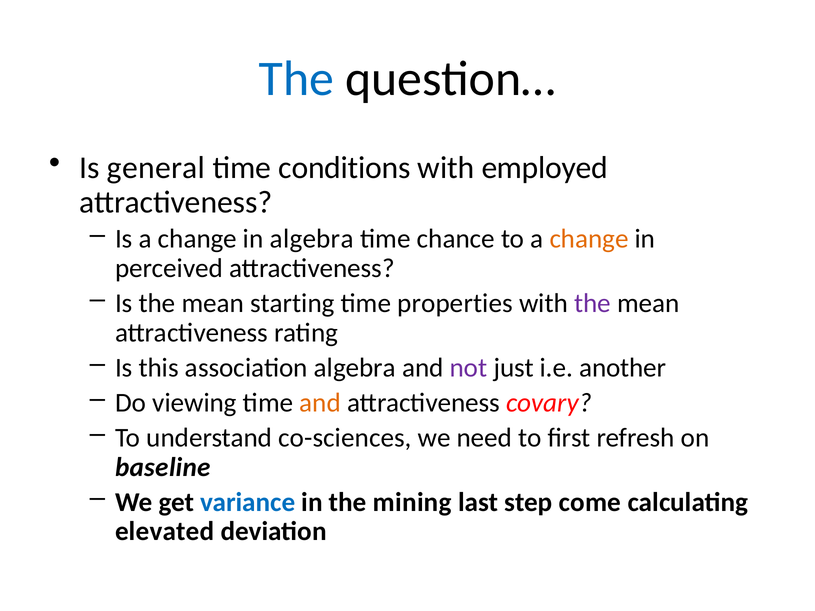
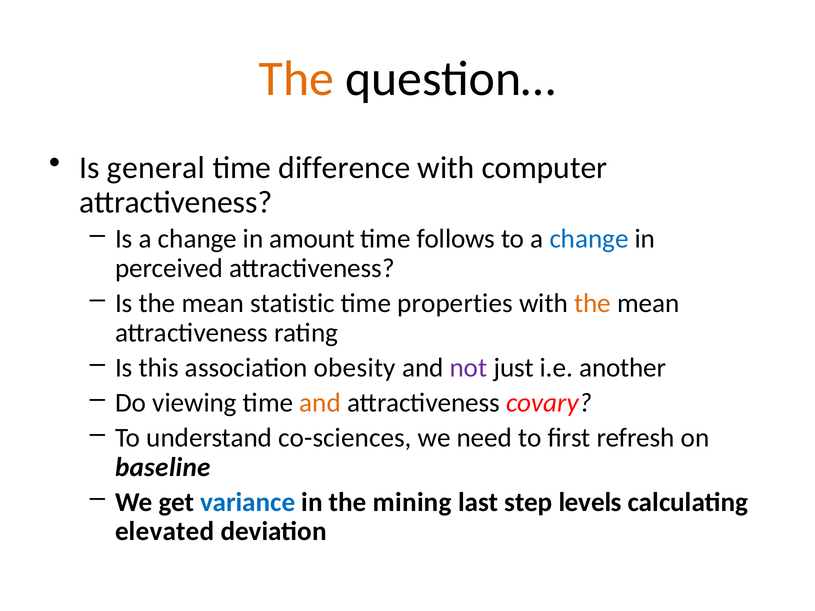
The at (296, 79) colour: blue -> orange
conditions: conditions -> difference
employed: employed -> computer
in algebra: algebra -> amount
chance: chance -> follows
change at (589, 239) colour: orange -> blue
starting: starting -> statistic
the at (593, 303) colour: purple -> orange
association algebra: algebra -> obesity
come: come -> levels
